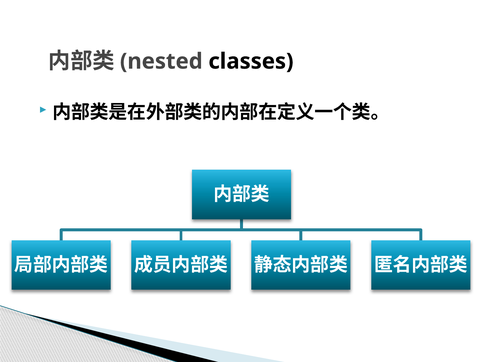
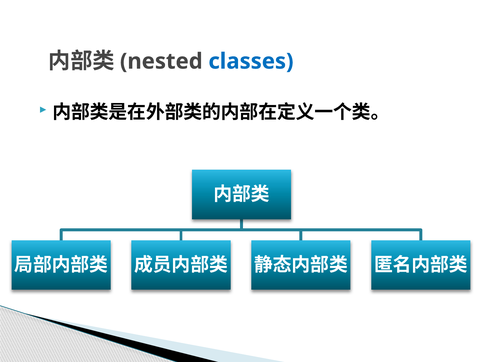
classes colour: black -> blue
